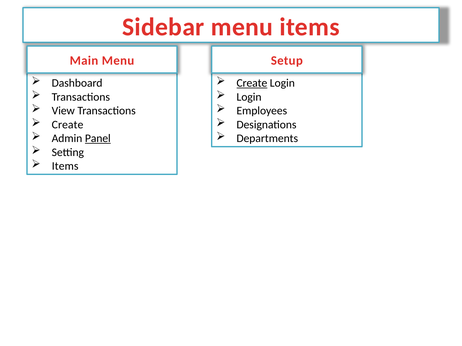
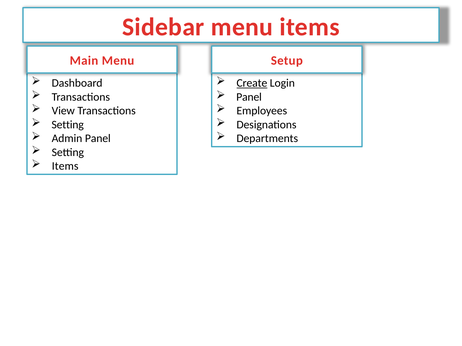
Login at (249, 97): Login -> Panel
Create at (68, 125): Create -> Setting
Panel at (98, 139) underline: present -> none
